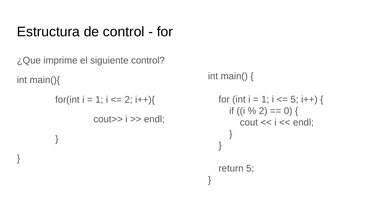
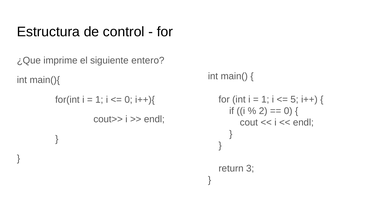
siguiente control: control -> entero
2 at (128, 99): 2 -> 0
return 5: 5 -> 3
